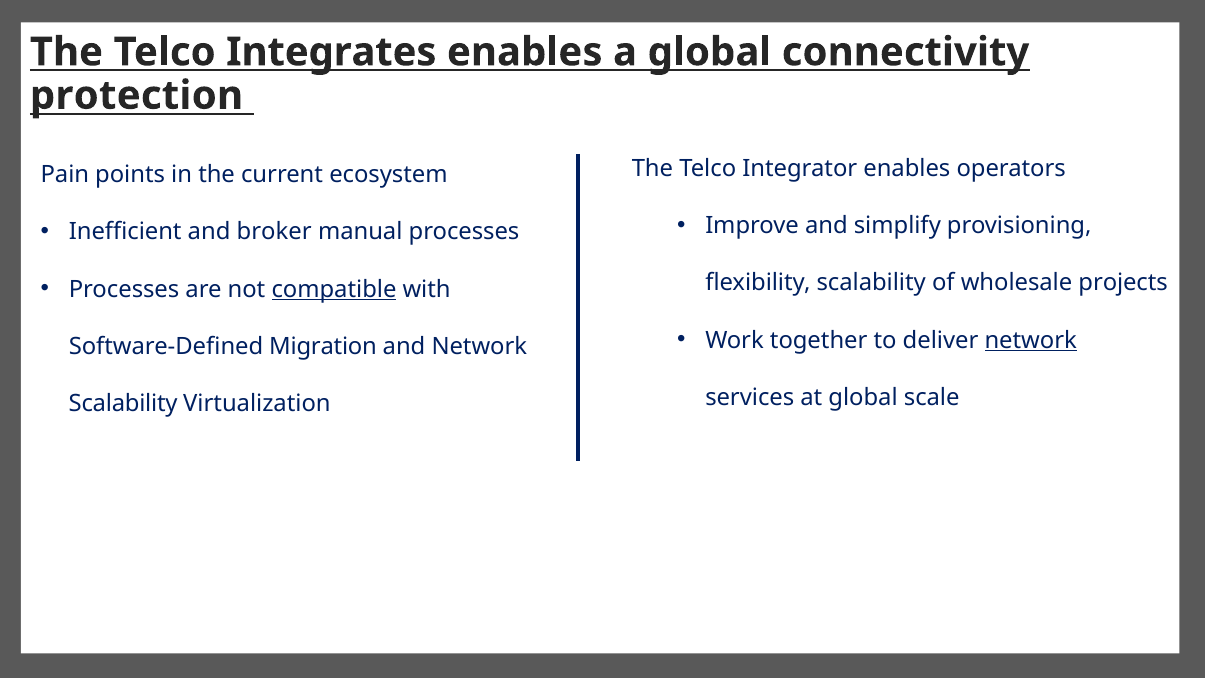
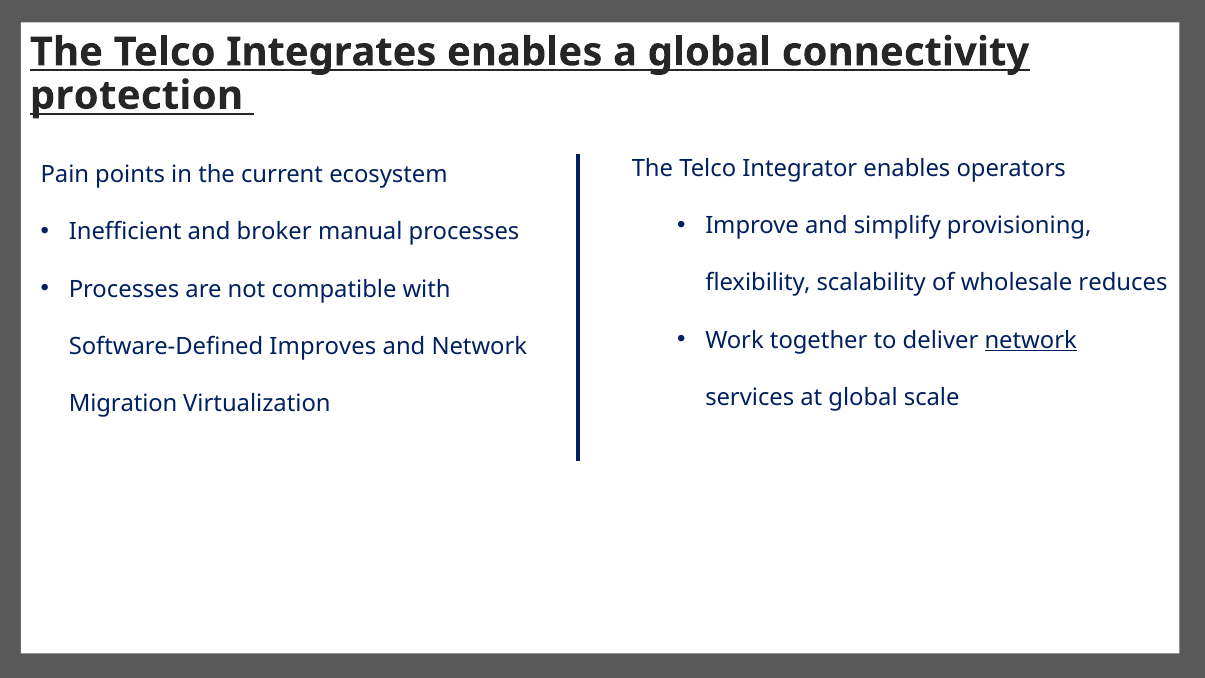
projects: projects -> reduces
compatible underline: present -> none
Migration: Migration -> Improves
Scalability at (123, 403): Scalability -> Migration
